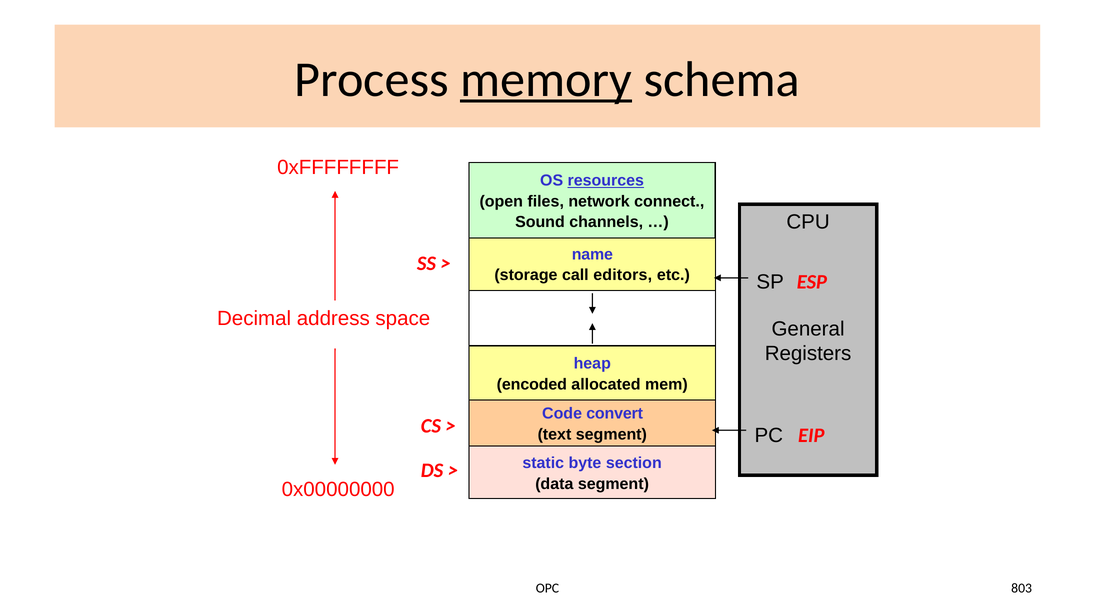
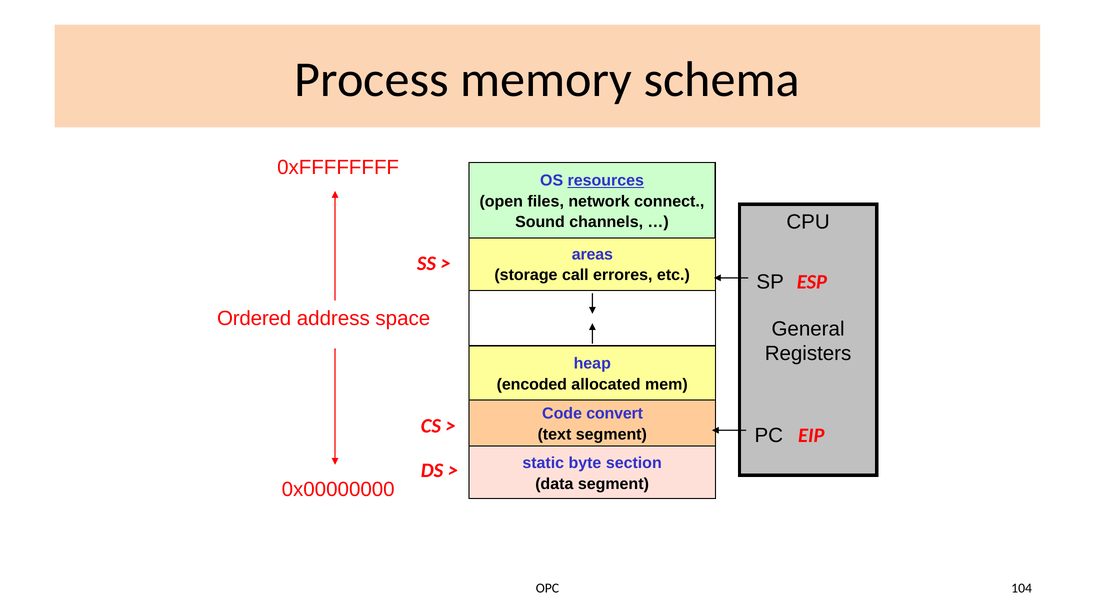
memory underline: present -> none
name: name -> areas
editors: editors -> errores
Decimal: Decimal -> Ordered
803: 803 -> 104
